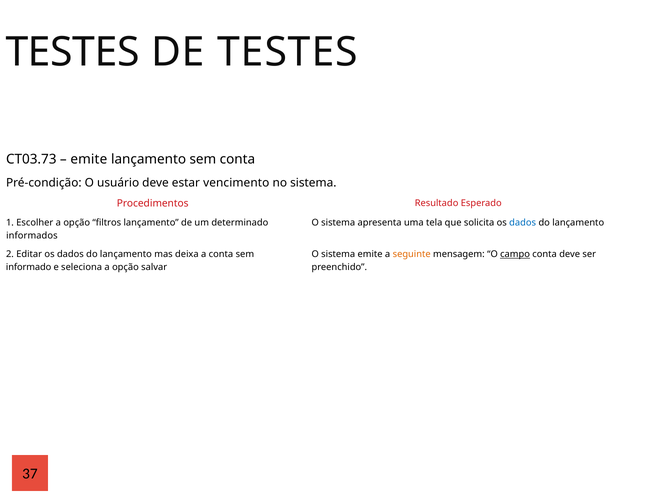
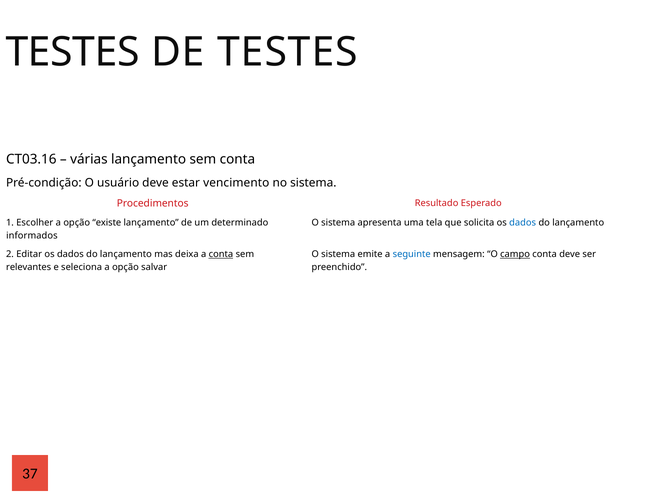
CT03.73: CT03.73 -> CT03.16
emite at (89, 159): emite -> várias
filtros: filtros -> existe
conta at (221, 254) underline: none -> present
seguinte colour: orange -> blue
informado: informado -> relevantes
